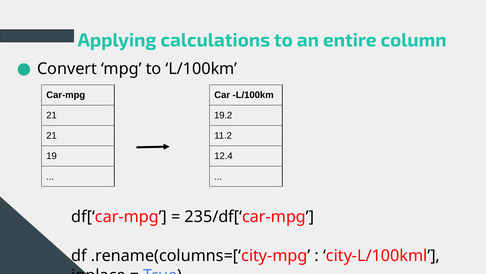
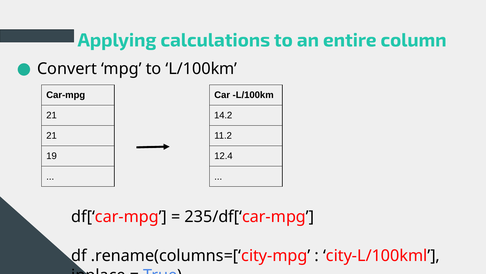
19.2: 19.2 -> 14.2
